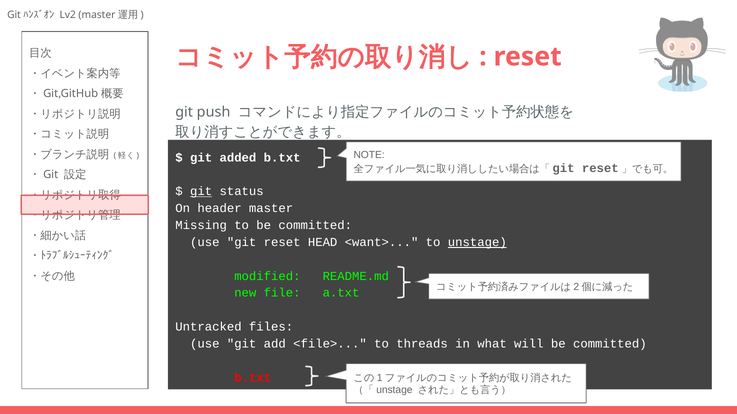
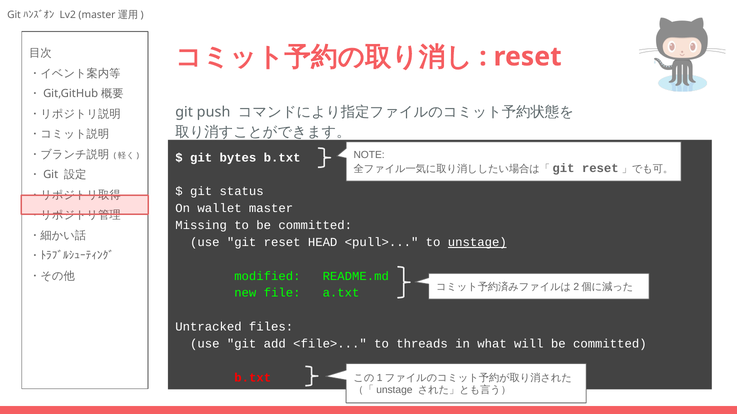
added: added -> bytes
git at (201, 192) underline: present -> none
header: header -> wallet
<want>: <want> -> <pull>
